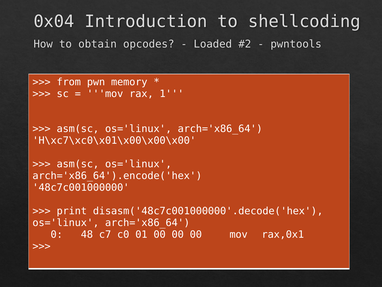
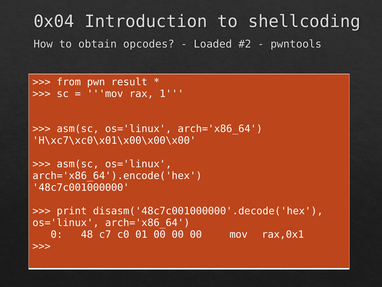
memory: memory -> result
